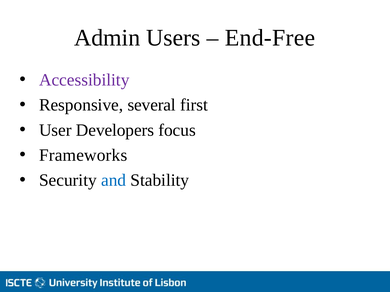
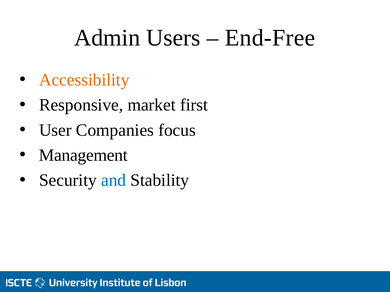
Accessibility colour: purple -> orange
several: several -> market
Developers: Developers -> Companies
Frameworks: Frameworks -> Management
